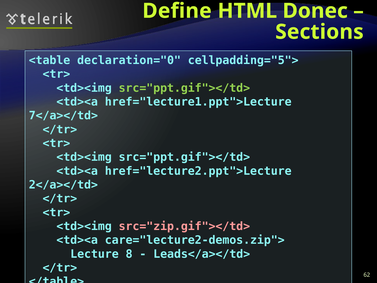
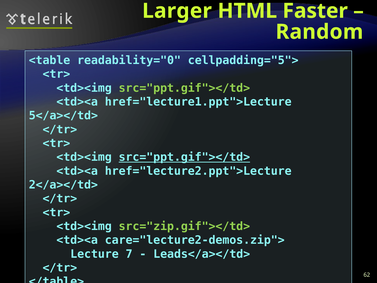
Define: Define -> Larger
Donec: Donec -> Faster
Sections: Sections -> Random
declaration="0: declaration="0 -> readability="0
7</a></td>: 7</a></td> -> 5</a></td>
src="ppt.gif"></td> at (184, 157) underline: none -> present
src="zip.gif"></td> colour: pink -> light green
8: 8 -> 7
